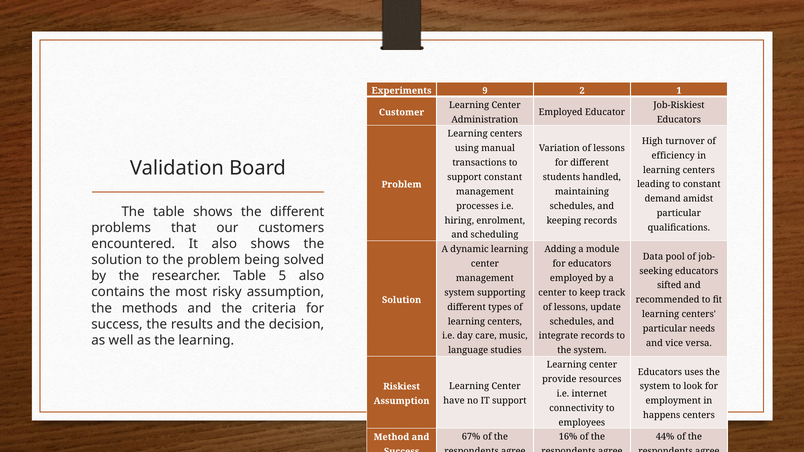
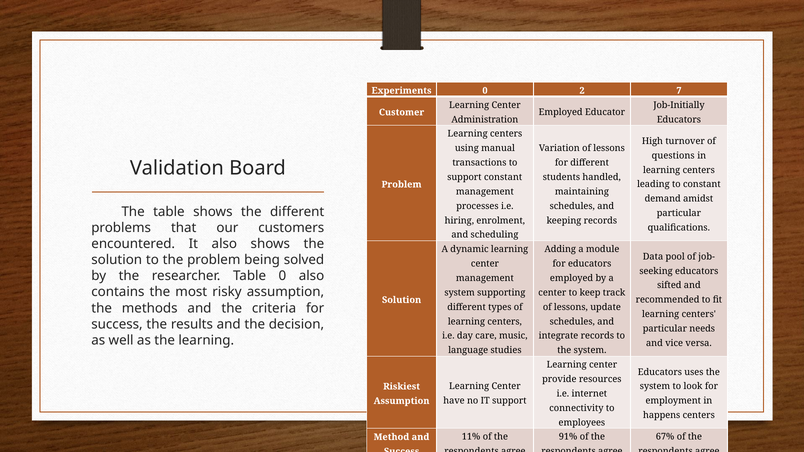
Experiments 9: 9 -> 0
1: 1 -> 7
Job-Riskiest: Job-Riskiest -> Job-Initially
efficiency: efficiency -> questions
Table 5: 5 -> 0
67%: 67% -> 11%
16%: 16% -> 91%
44%: 44% -> 67%
